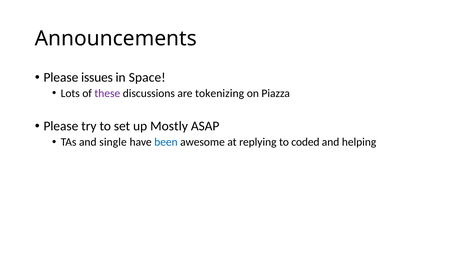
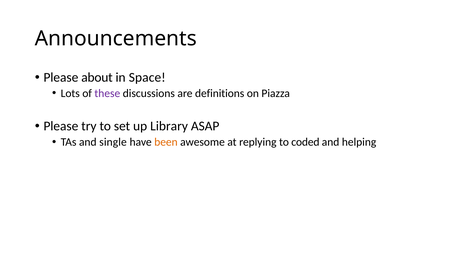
issues: issues -> about
tokenizing: tokenizing -> definitions
Mostly: Mostly -> Library
been colour: blue -> orange
